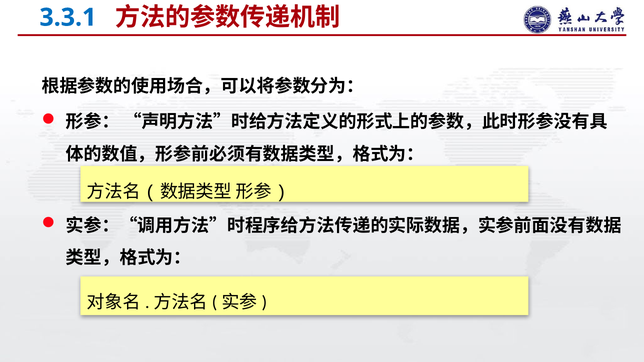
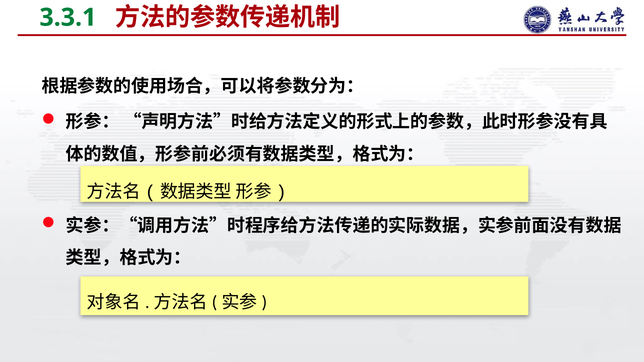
3.3.1 colour: blue -> green
